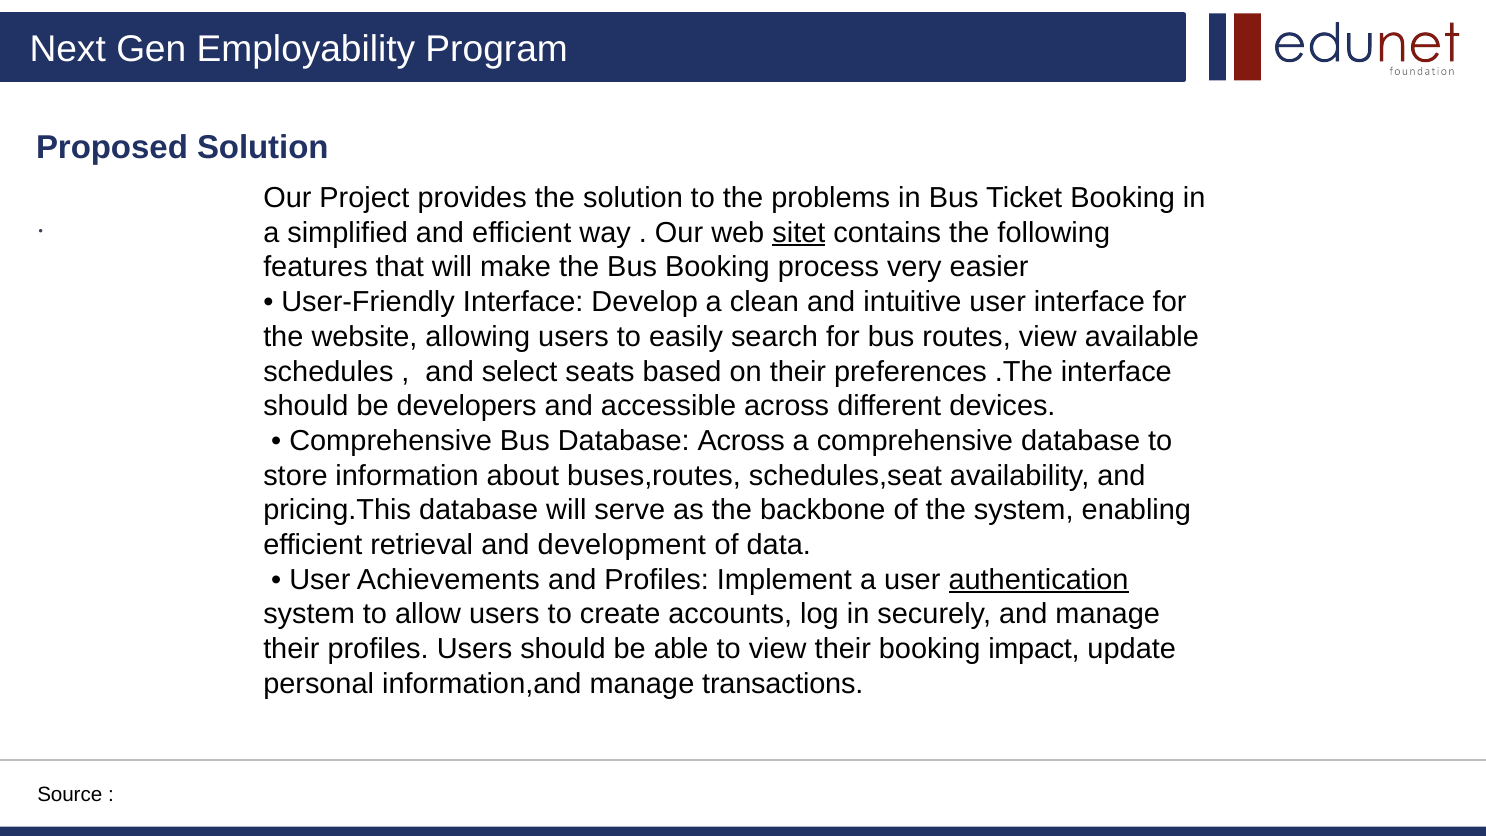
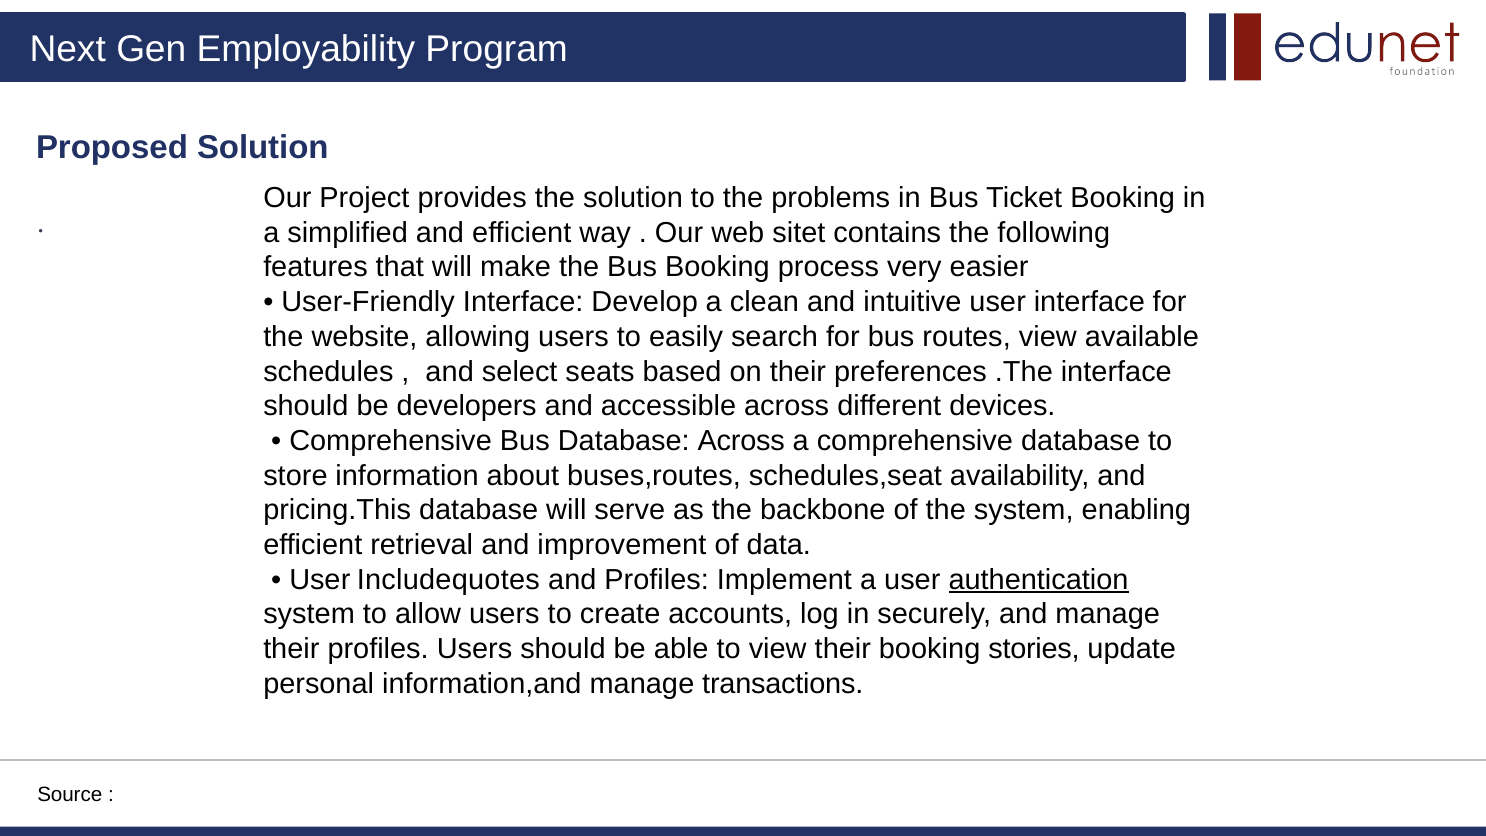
sitet underline: present -> none
development: development -> improvement
Achievements: Achievements -> Includequotes
impact: impact -> stories
